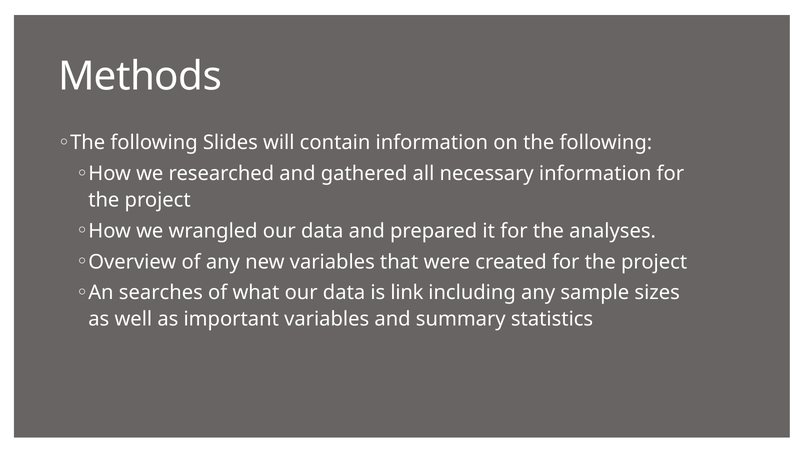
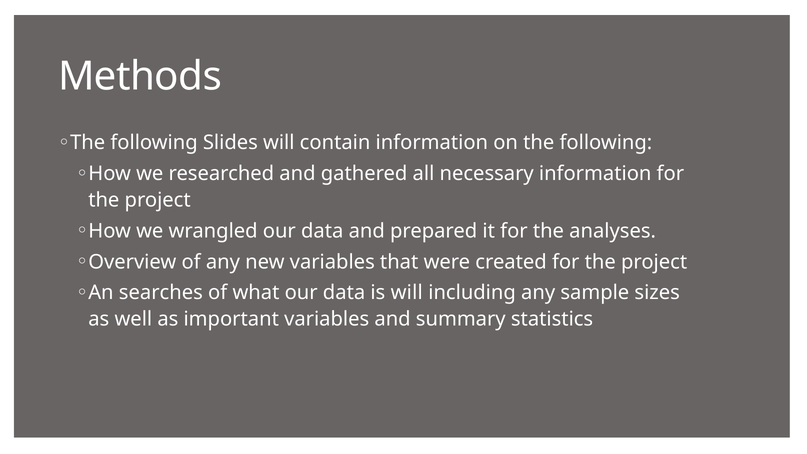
is link: link -> will
